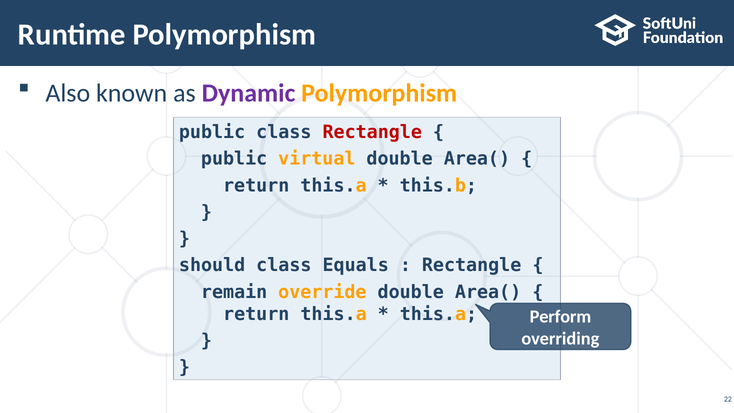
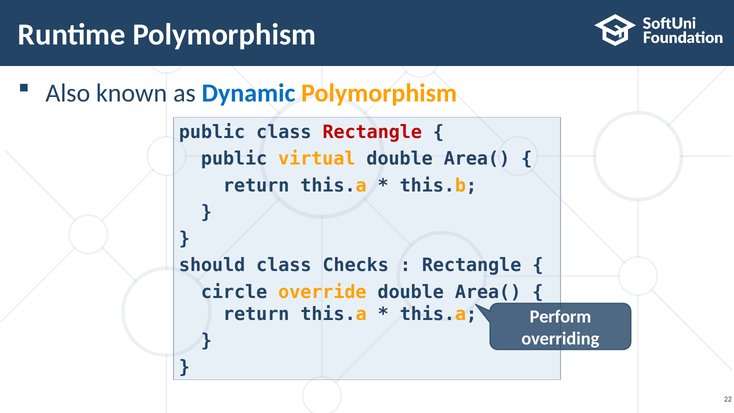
Dynamic colour: purple -> blue
Equals: Equals -> Checks
remain: remain -> circle
